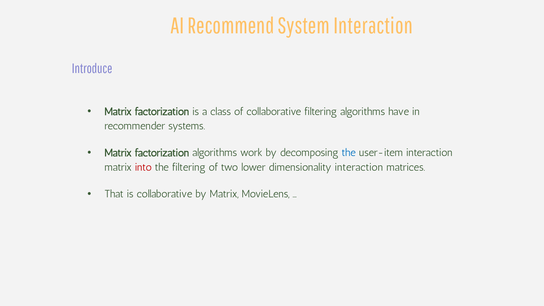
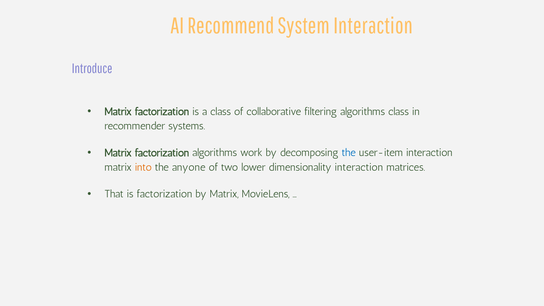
algorithms have: have -> class
into colour: red -> orange
the filtering: filtering -> anyone
is collaborative: collaborative -> factorization
